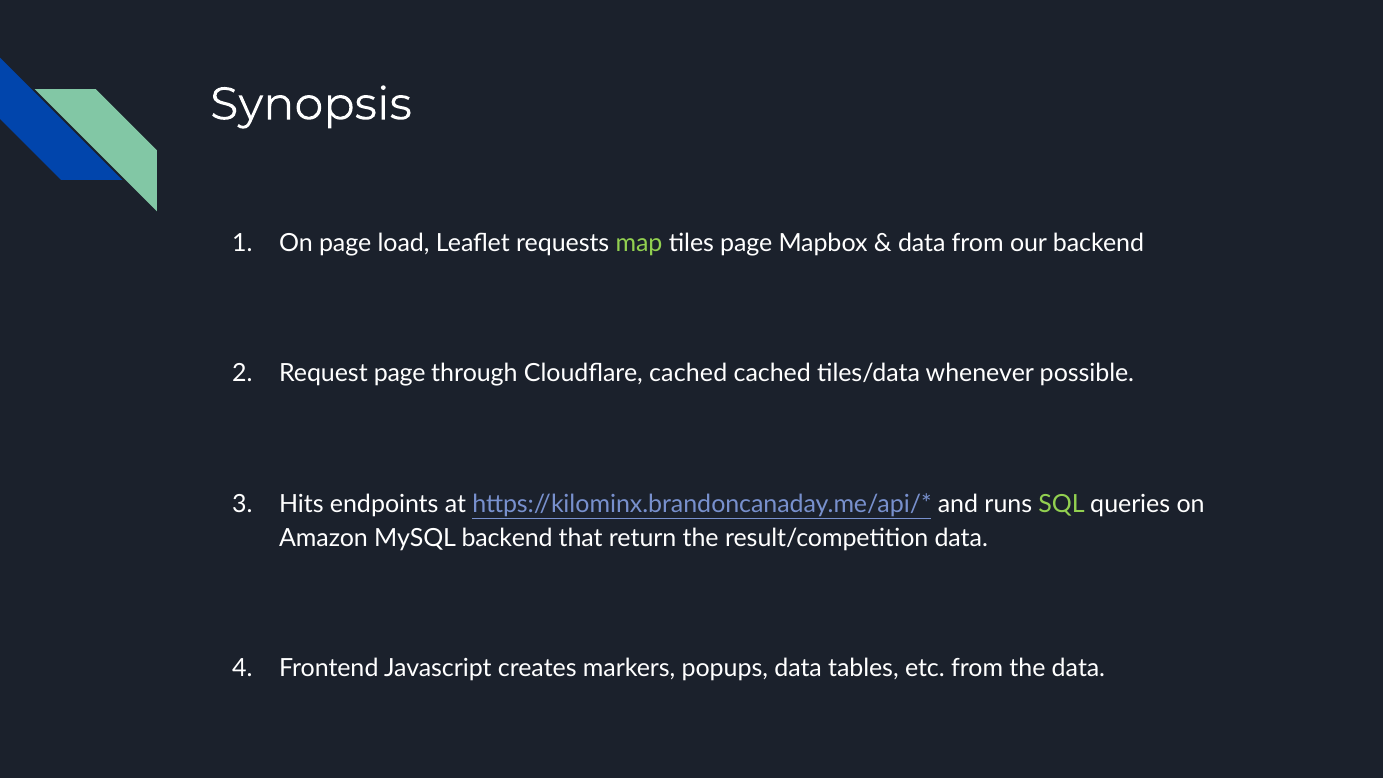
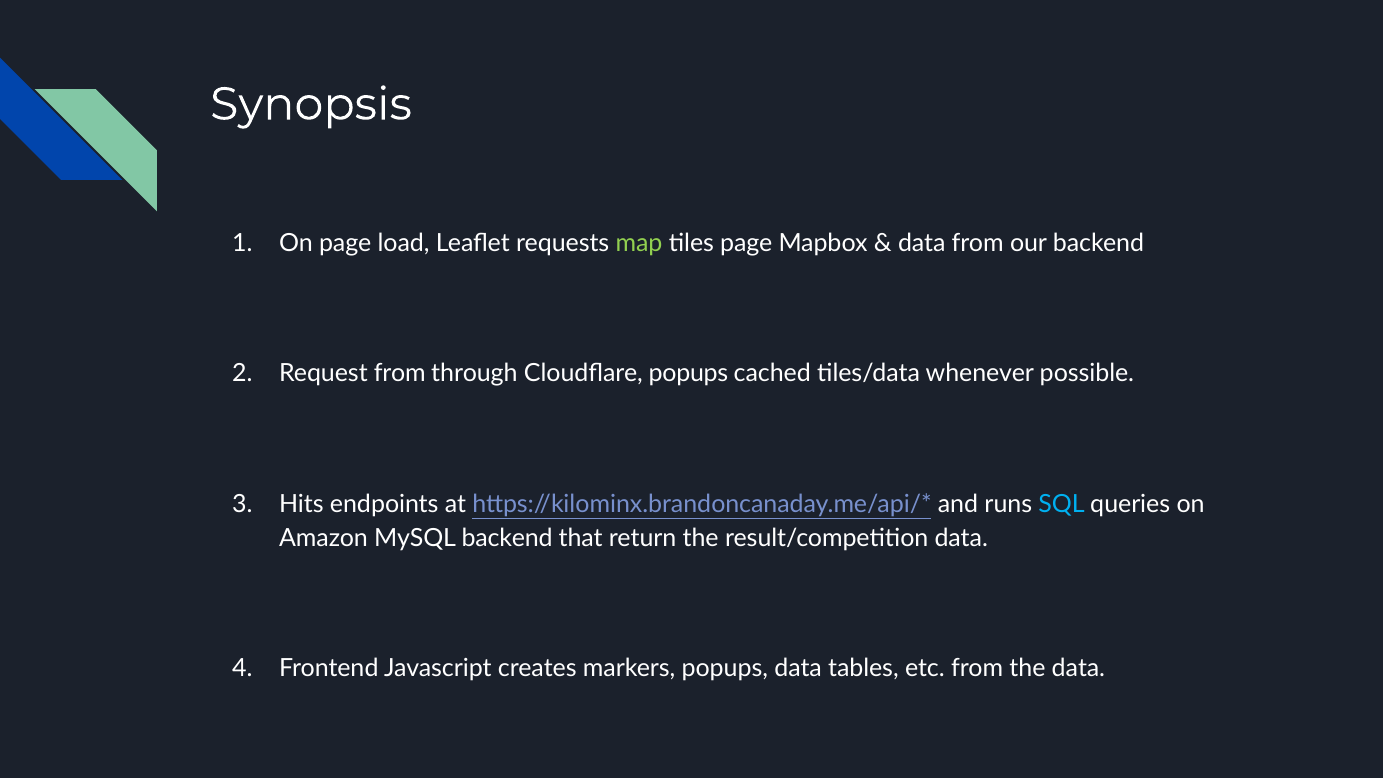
Request page: page -> from
Cloudflare cached: cached -> popups
SQL colour: light green -> light blue
